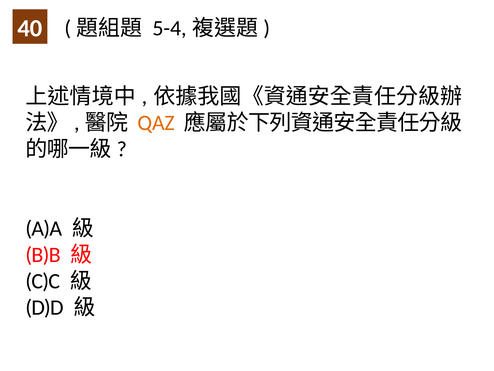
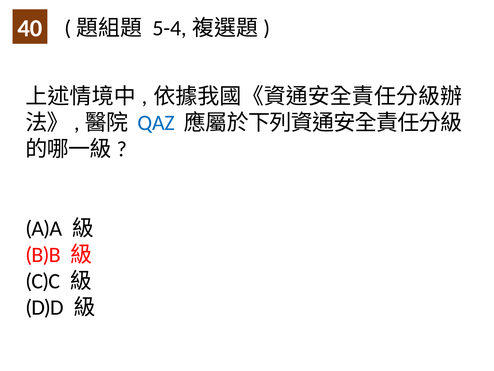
QAZ colour: orange -> blue
